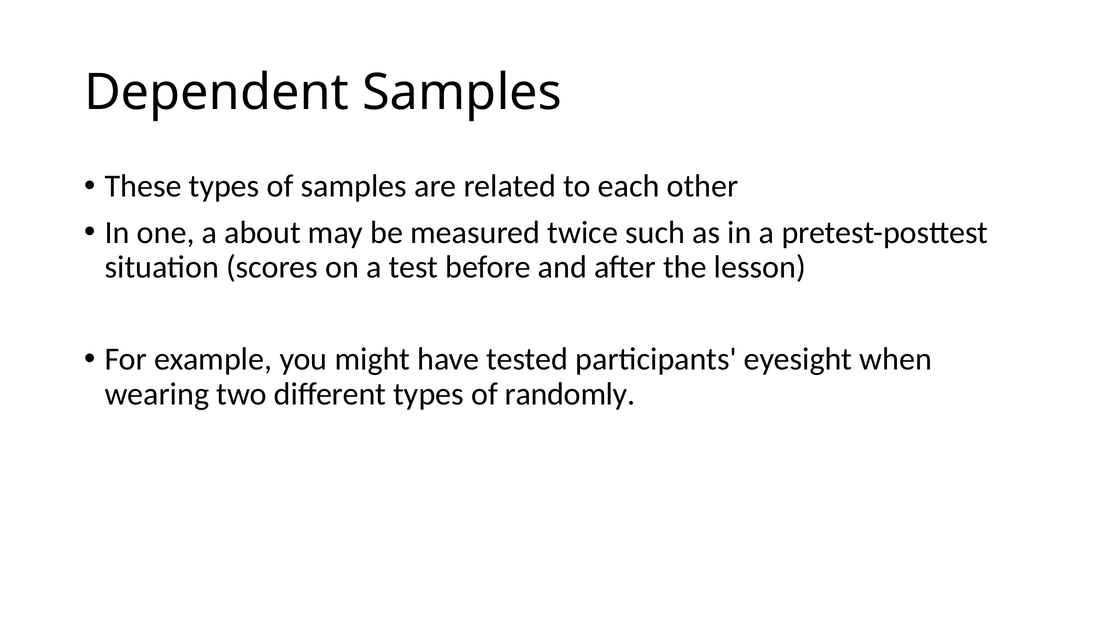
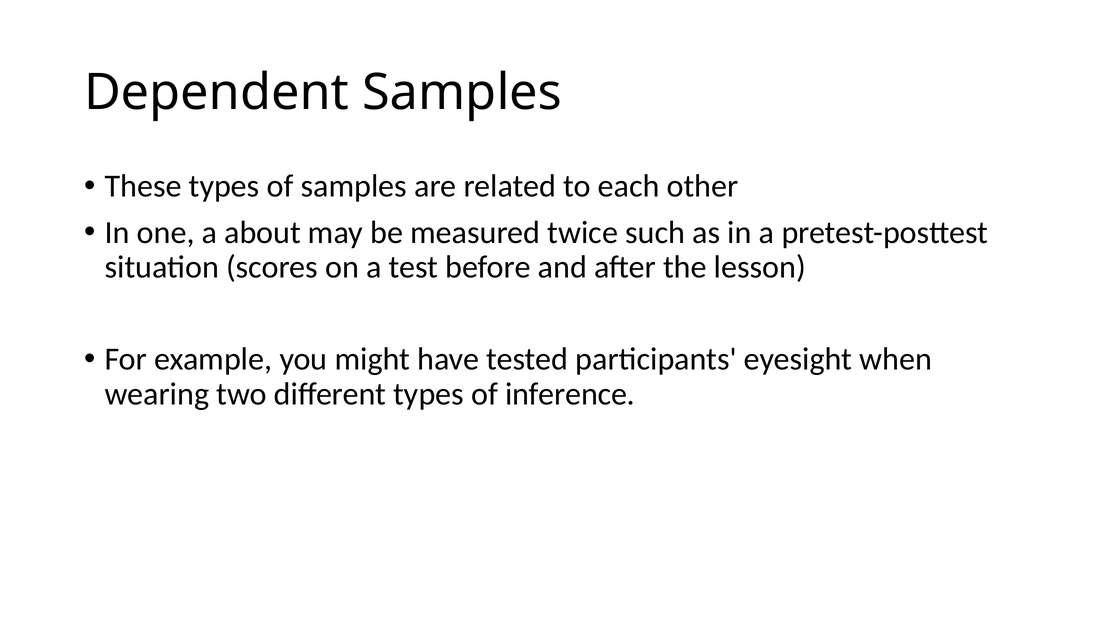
randomly: randomly -> inference
